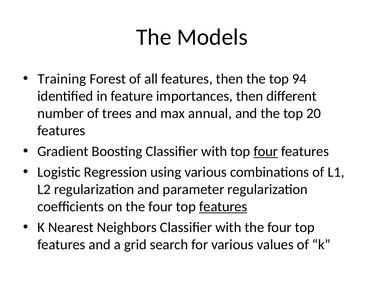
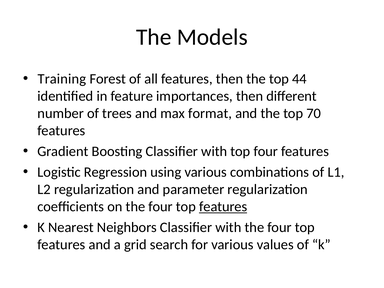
94: 94 -> 44
annual: annual -> format
20: 20 -> 70
four at (266, 151) underline: present -> none
